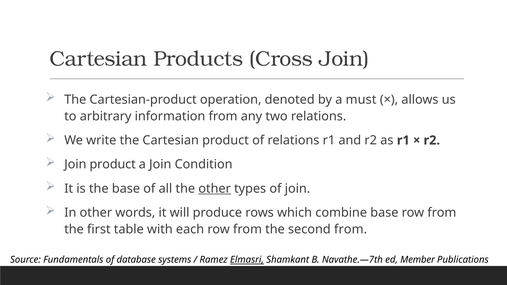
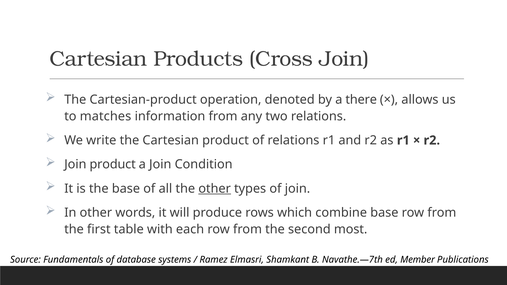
must: must -> there
arbitrary: arbitrary -> matches
second from: from -> most
Elmasri underline: present -> none
